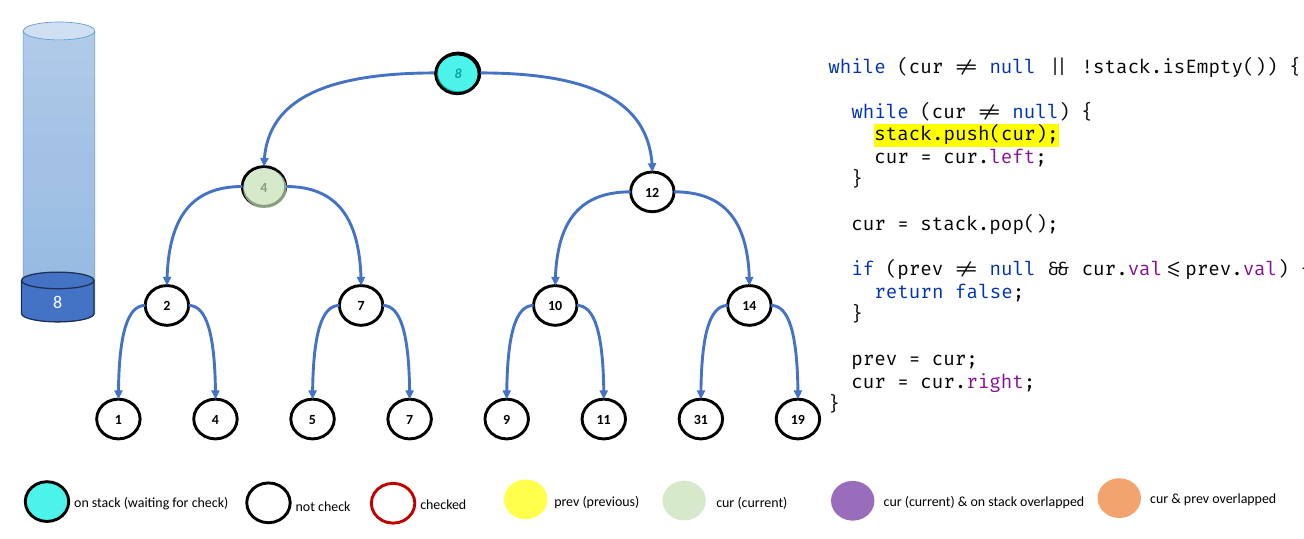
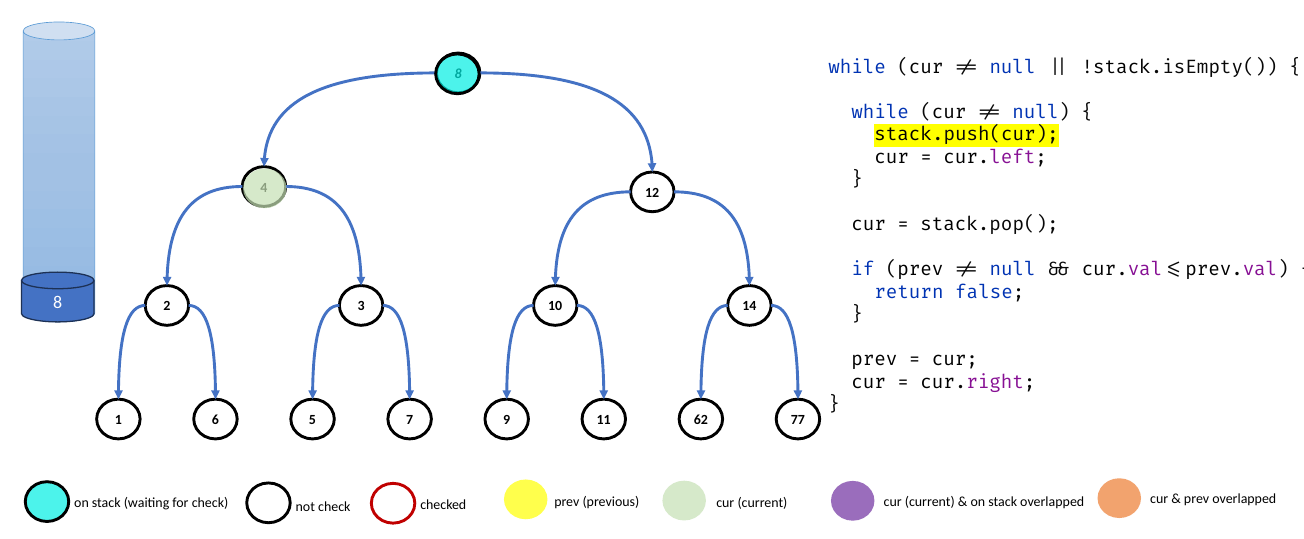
2 7: 7 -> 3
1 4: 4 -> 6
31: 31 -> 62
19: 19 -> 77
